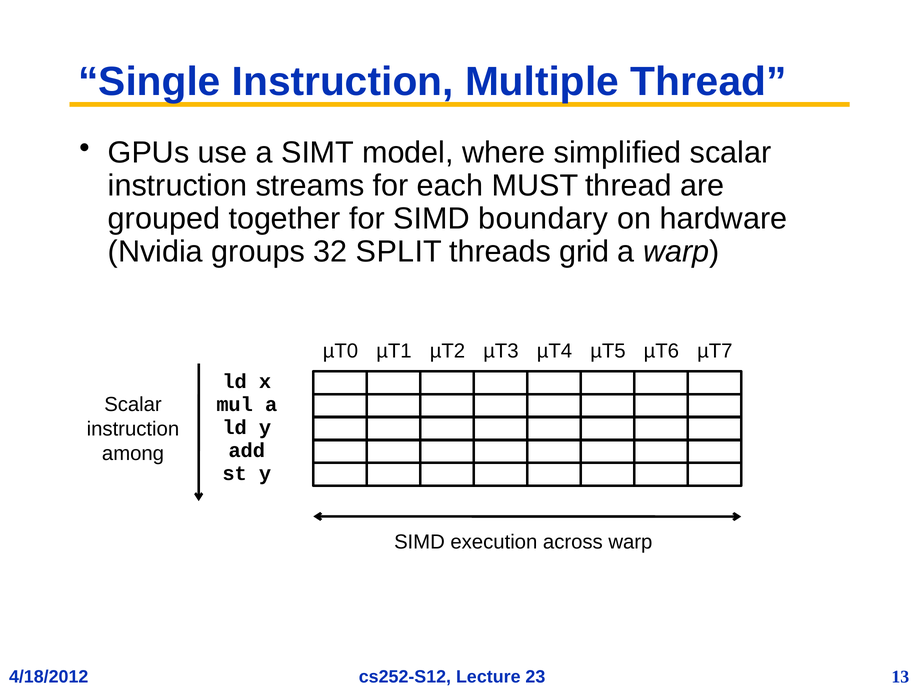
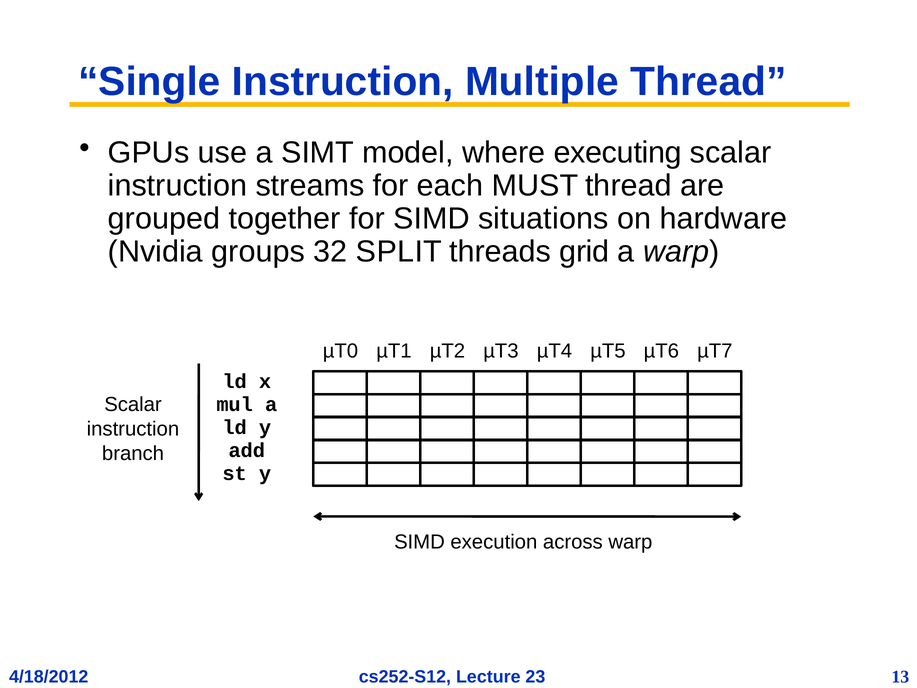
simplified: simplified -> executing
boundary: boundary -> situations
among: among -> branch
